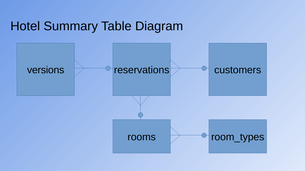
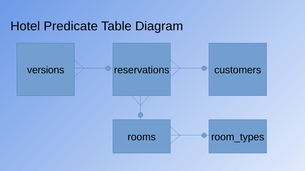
Summary: Summary -> Predicate
